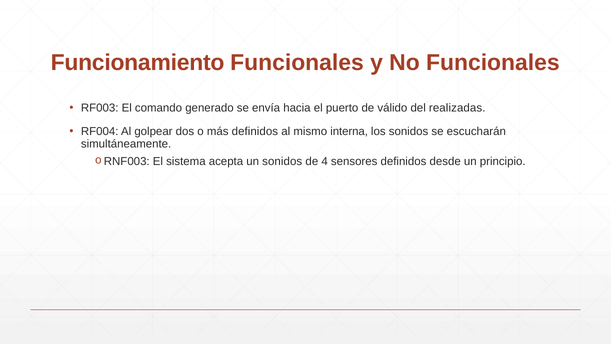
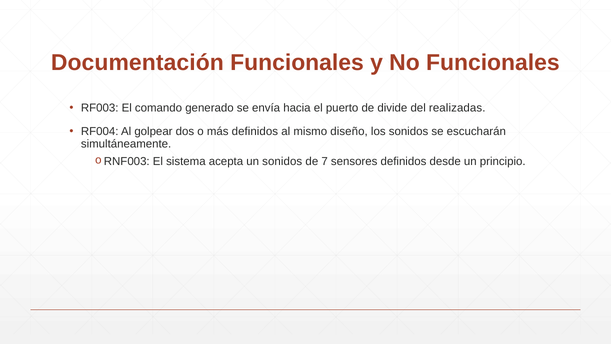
Funcionamiento: Funcionamiento -> Documentación
válido: válido -> divide
interna: interna -> diseño
4: 4 -> 7
